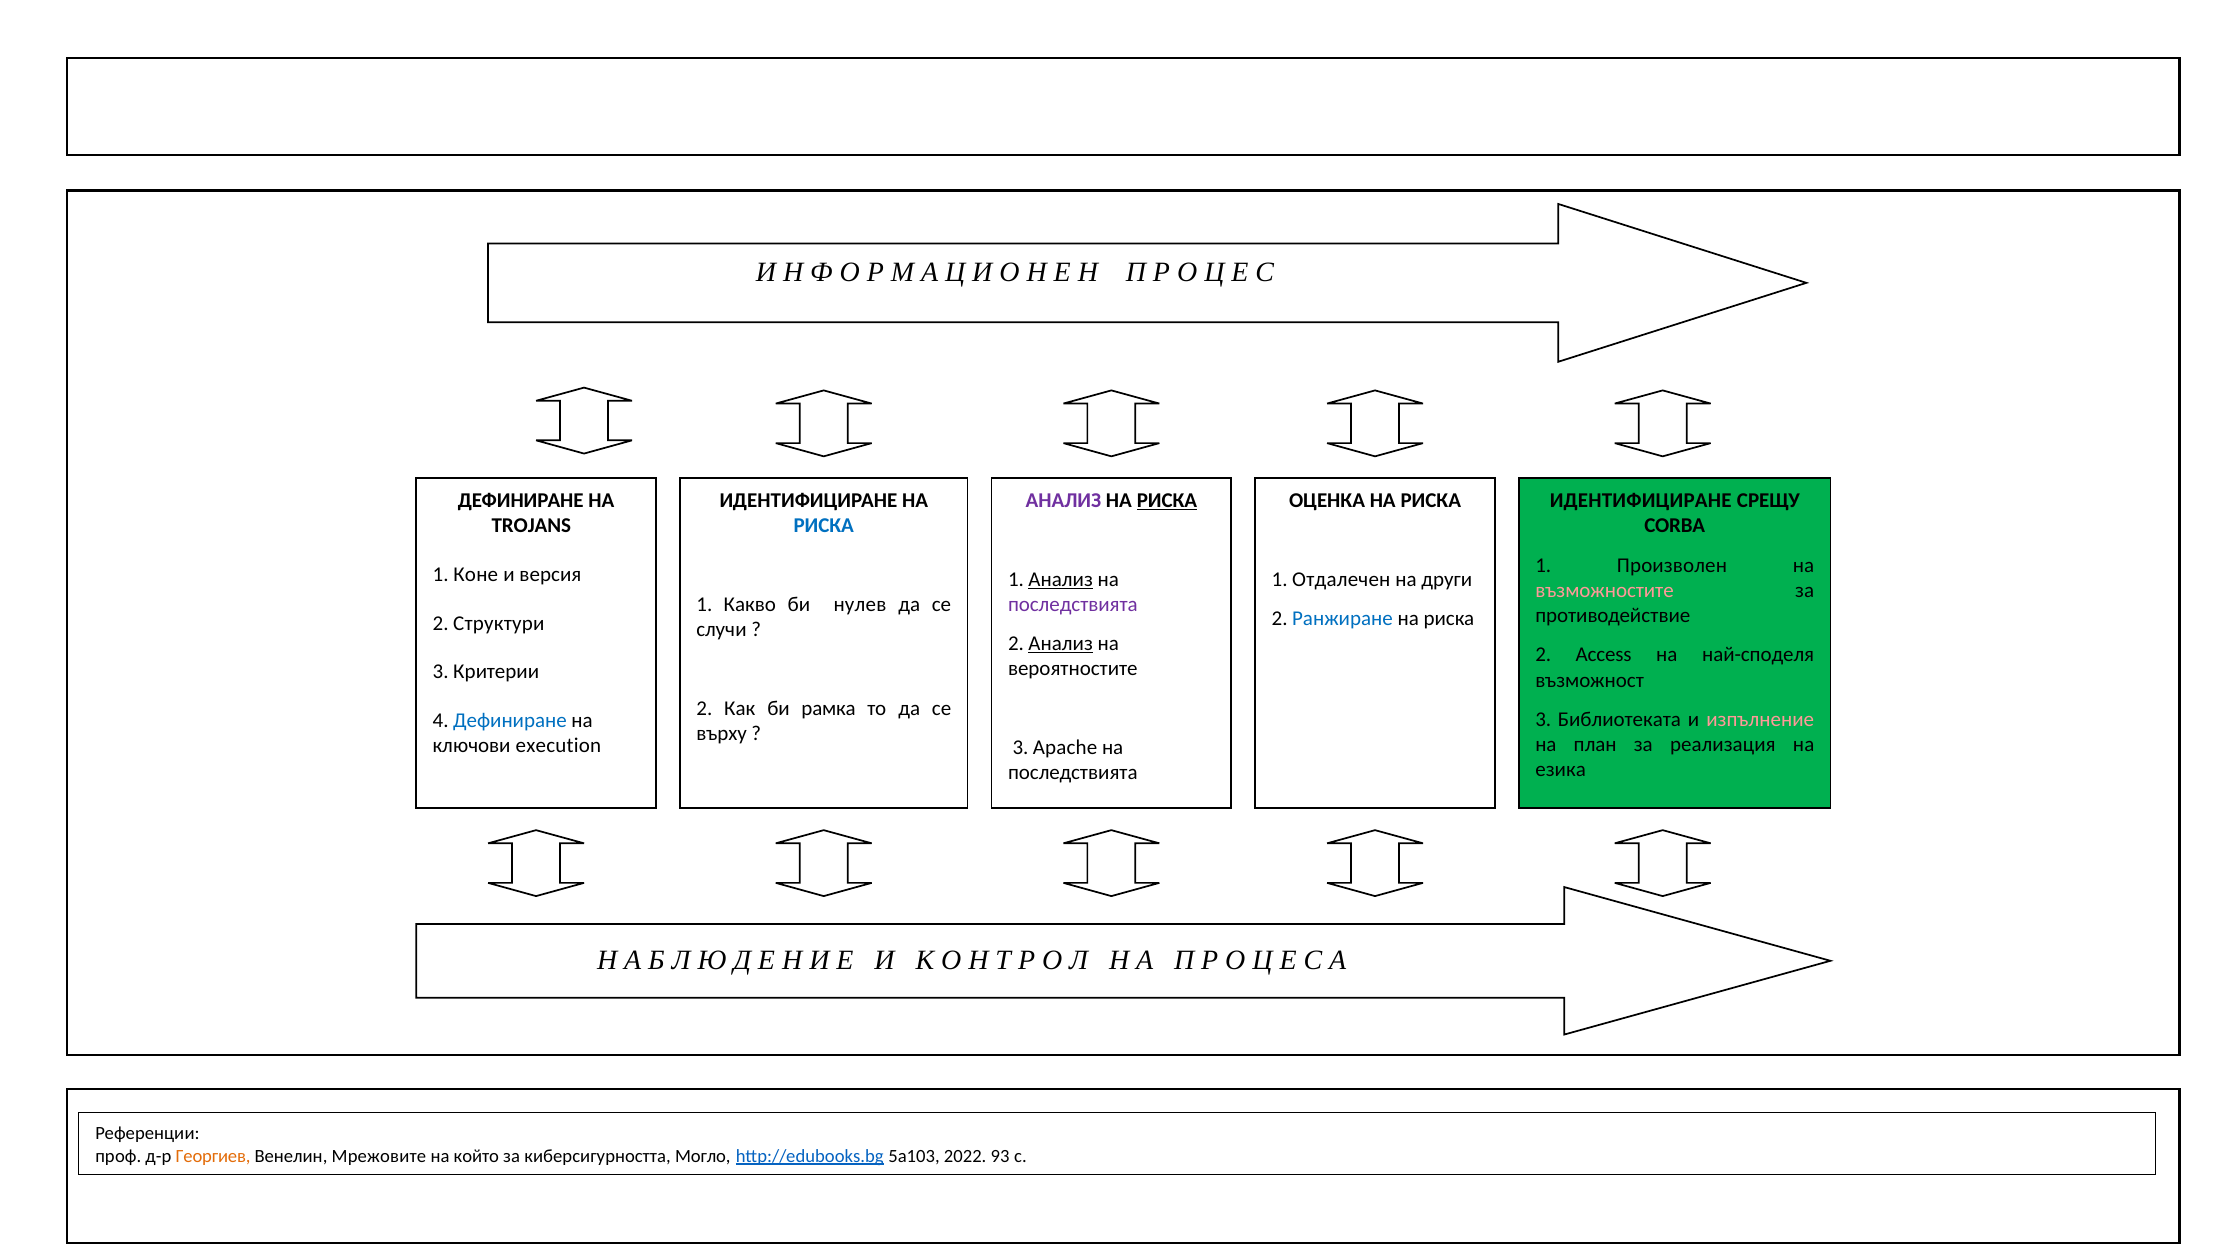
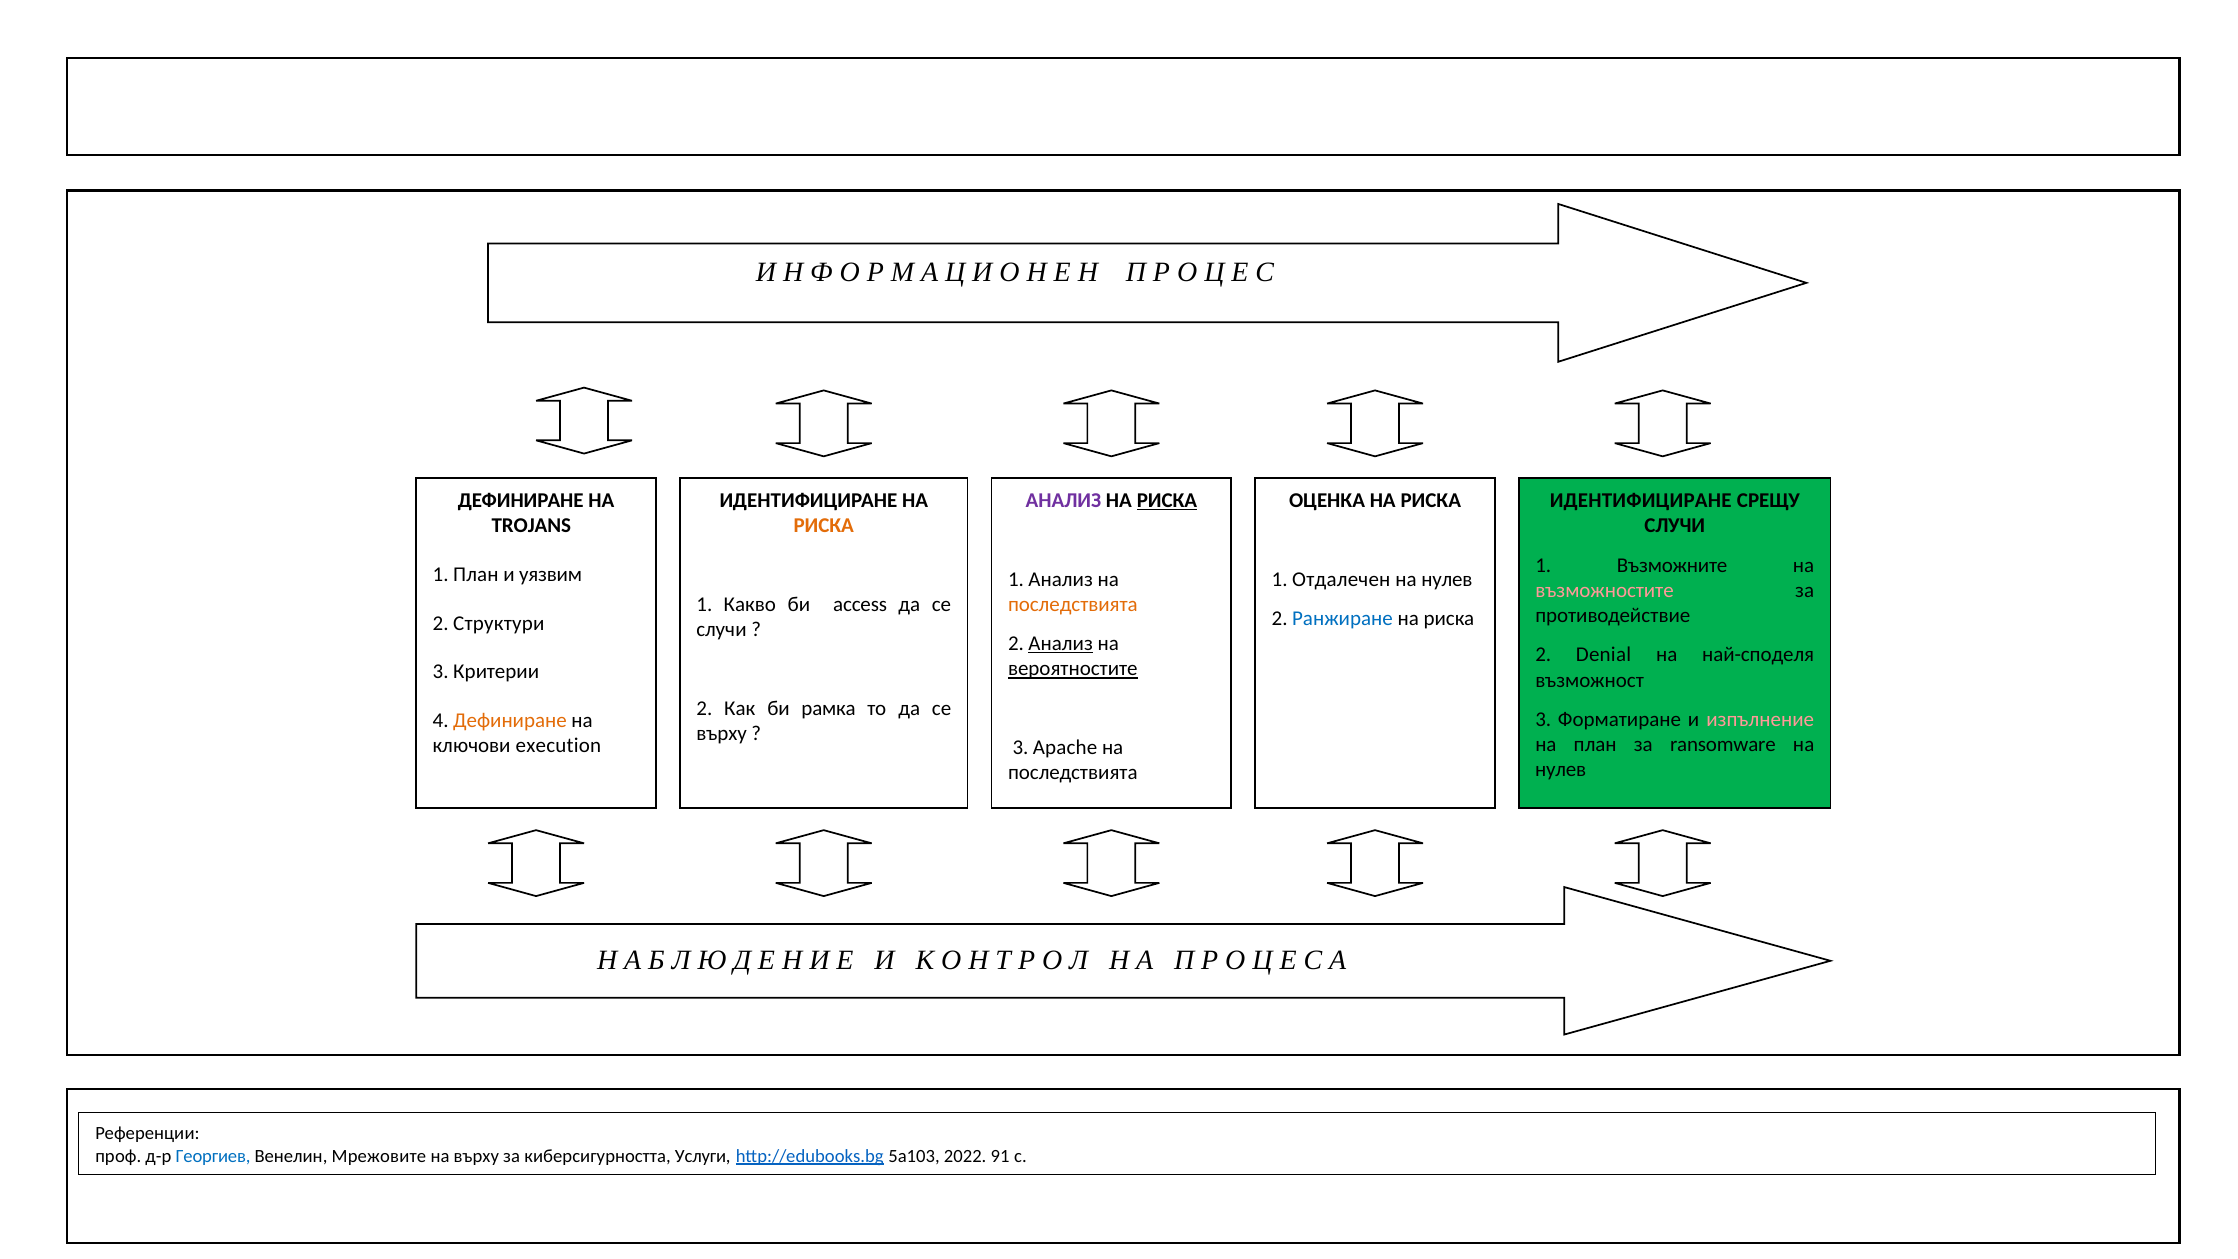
РИСКА at (824, 526) colour: blue -> orange
CORBA at (1675, 526): CORBA -> СЛУЧИ
Произволен: Произволен -> Възможните
1 Коне: Коне -> План
версия: версия -> уязвим
Анализ at (1061, 579) underline: present -> none
други at (1447, 579): други -> нулев
нулев: нулев -> access
последствията at (1073, 604) colour: purple -> orange
Access: Access -> Denial
вероятностите underline: none -> present
Библиотеката: Библиотеката -> Форматиране
Дефиниране at (510, 720) colour: blue -> orange
реализация: реализация -> ransomware
езика at (1561, 770): езика -> нулев
Георгиев colour: orange -> blue
на който: който -> върху
Могло: Могло -> Услуги
93: 93 -> 91
